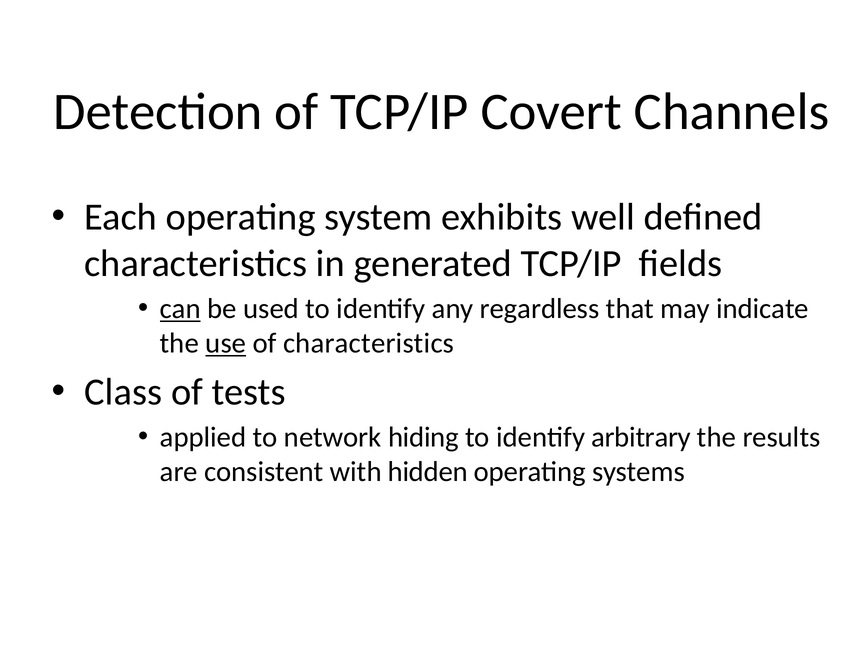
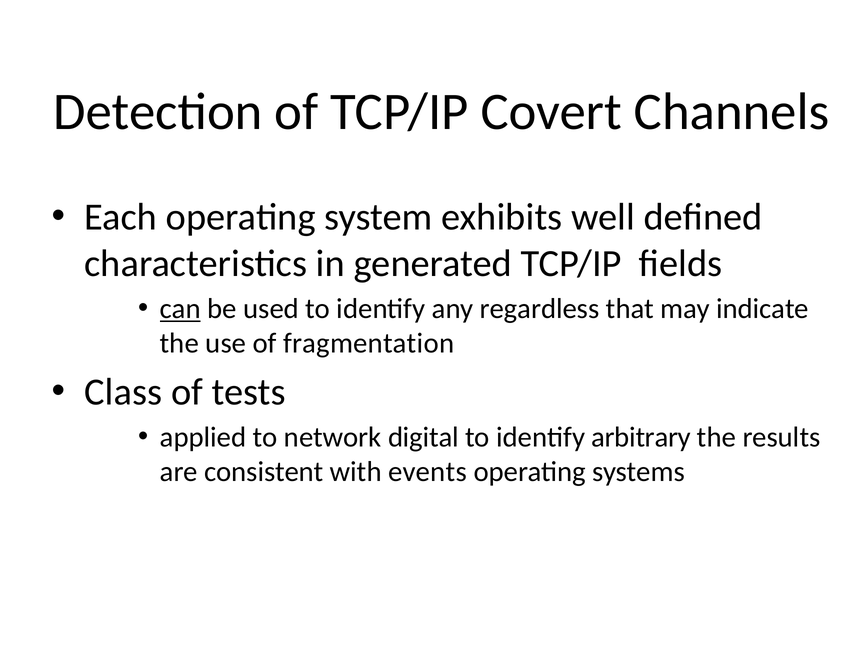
use underline: present -> none
of characteristics: characteristics -> fragmentation
hiding: hiding -> digital
hidden: hidden -> events
